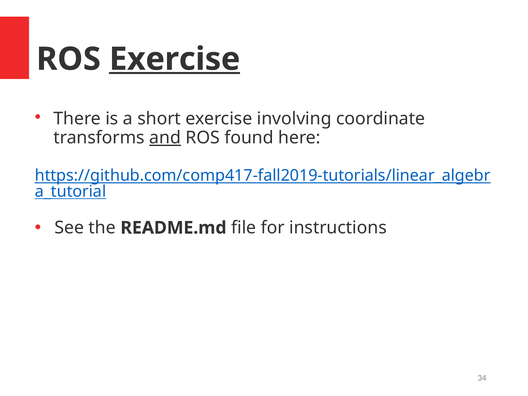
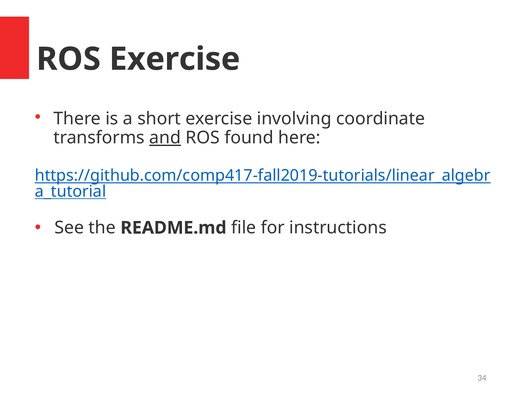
Exercise at (175, 59) underline: present -> none
